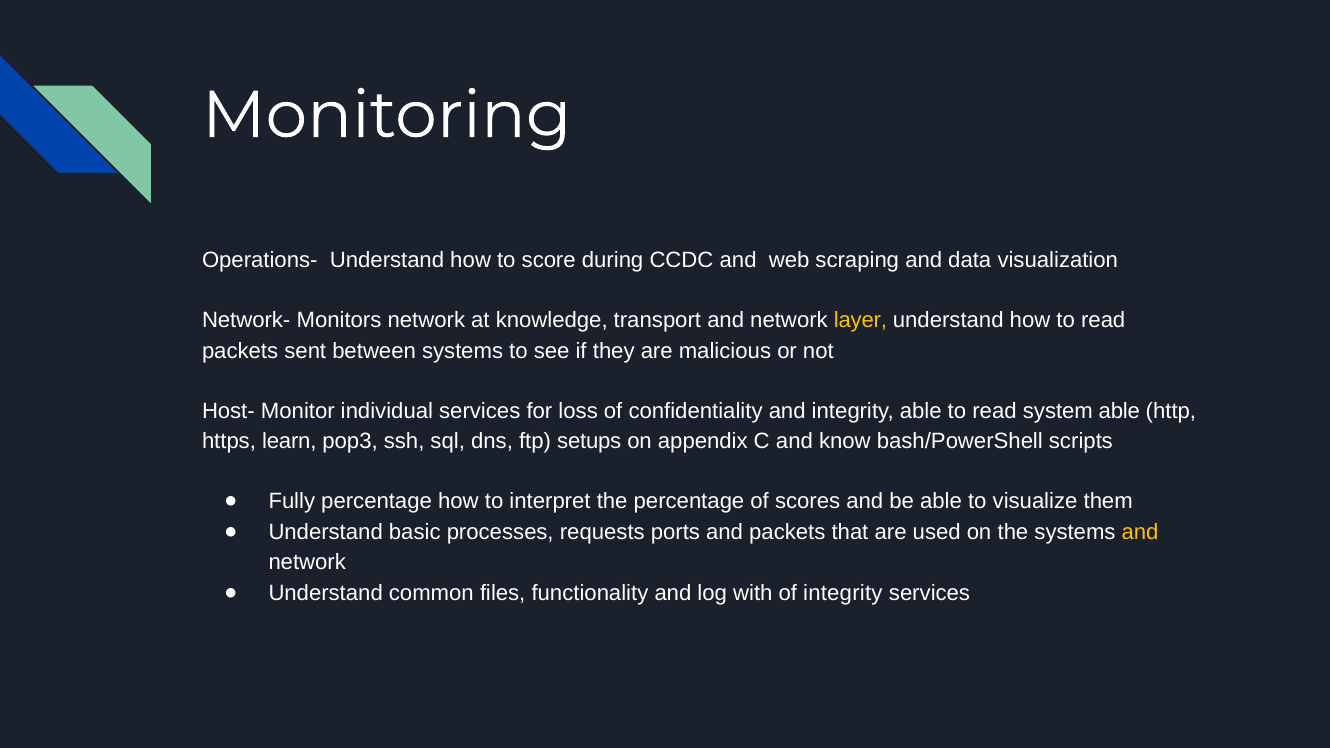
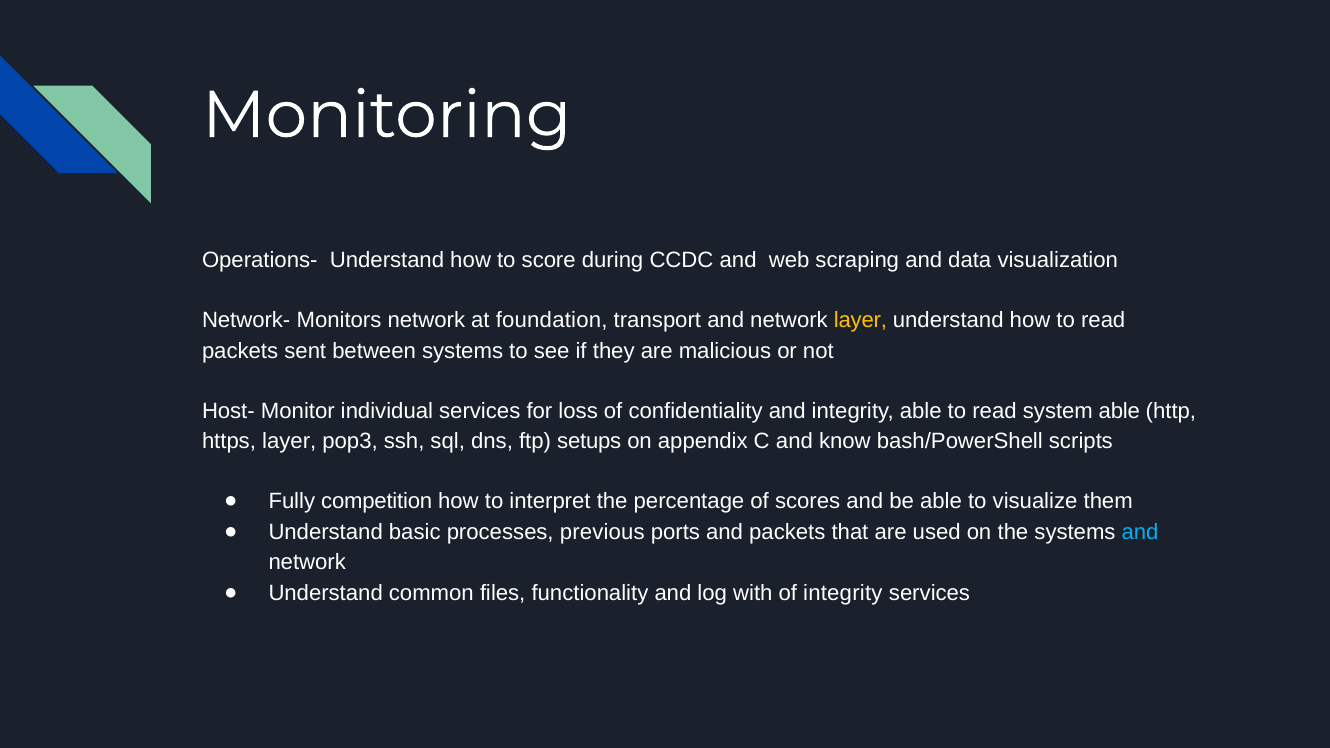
knowledge: knowledge -> foundation
https learn: learn -> layer
Fully percentage: percentage -> competition
requests: requests -> previous
and at (1140, 532) colour: yellow -> light blue
